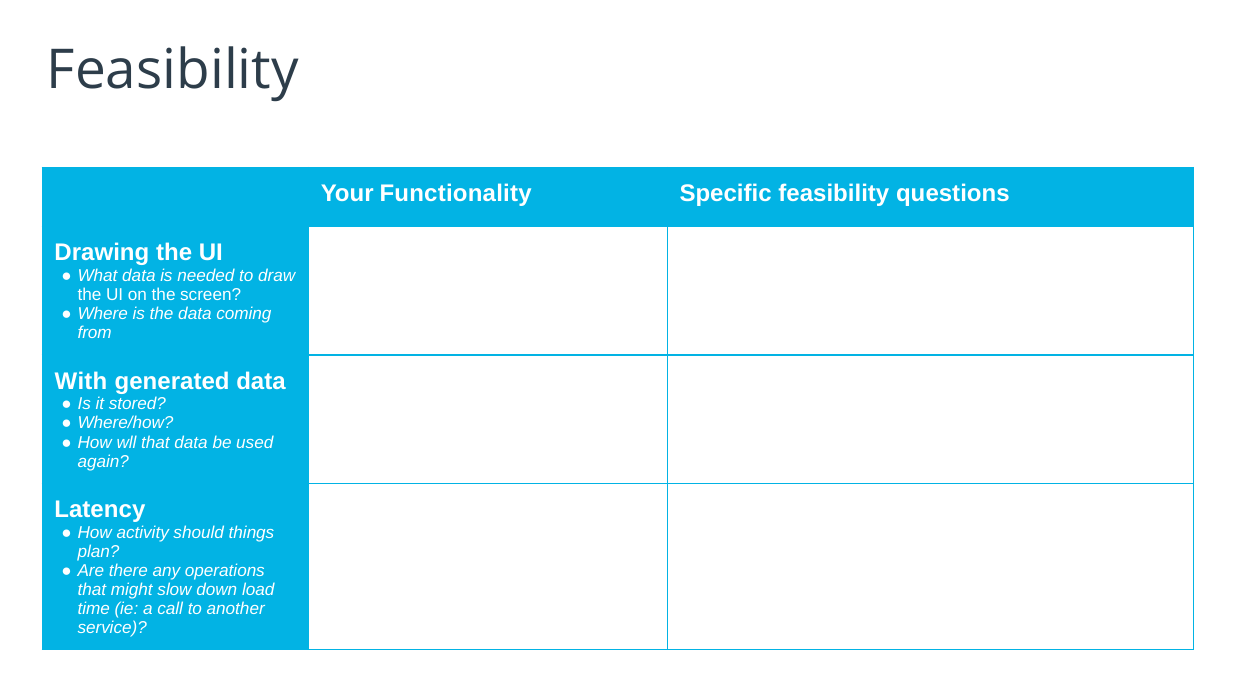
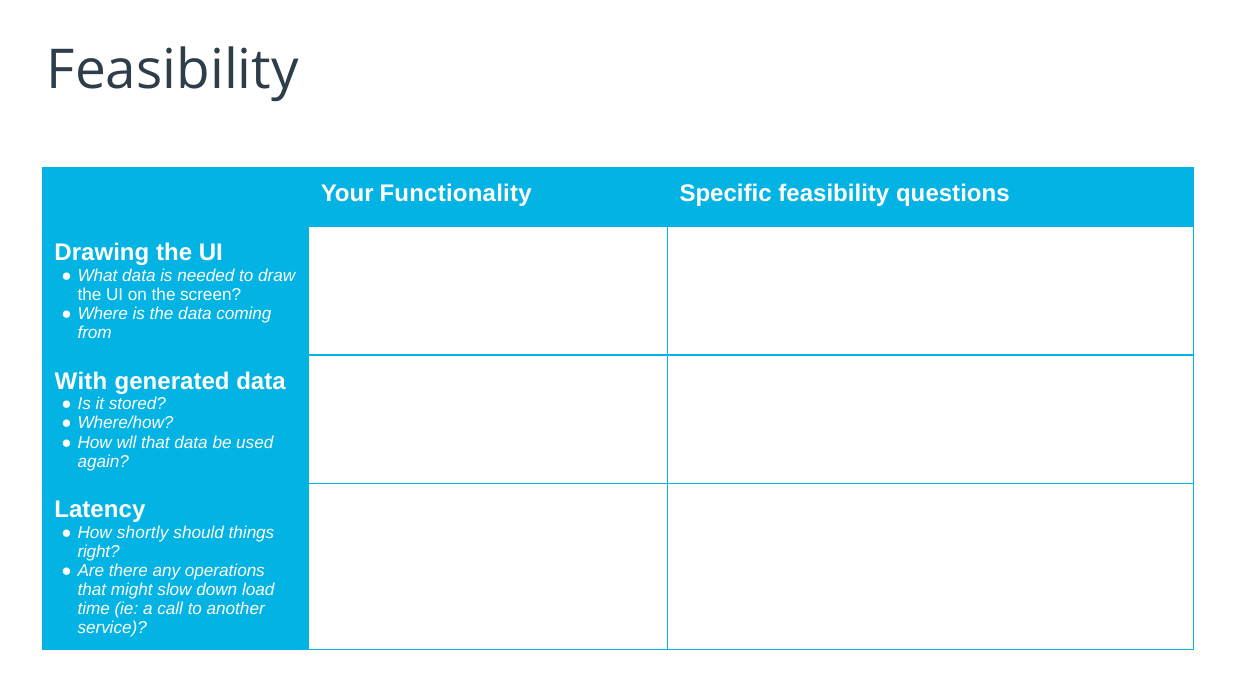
activity: activity -> shortly
plan: plan -> right
